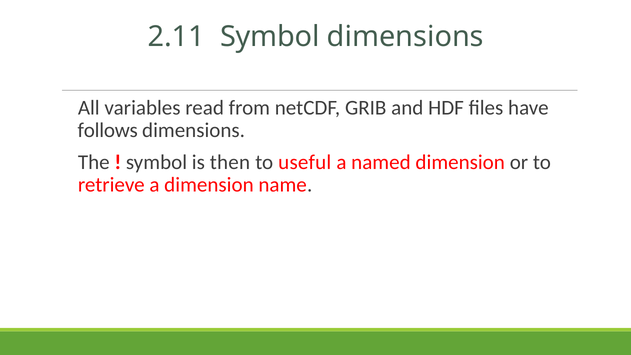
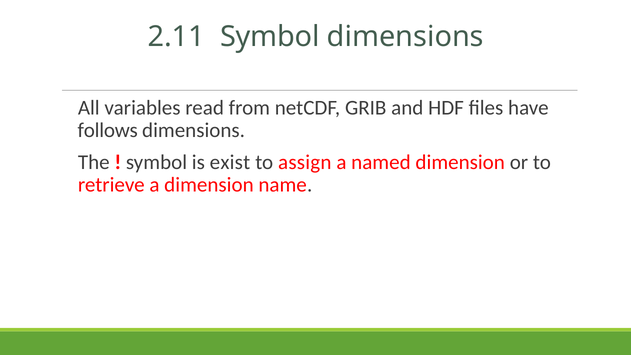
then: then -> exist
useful: useful -> assign
